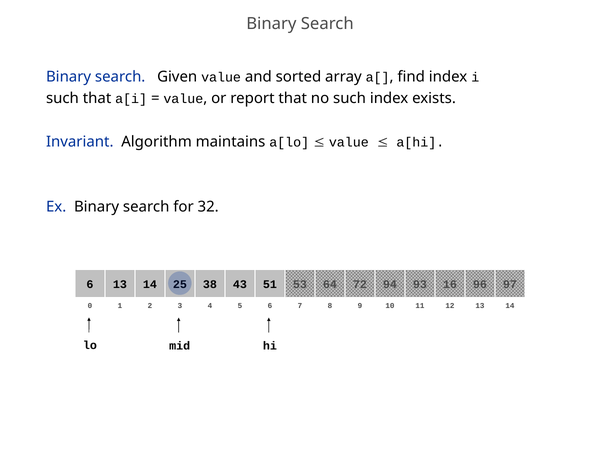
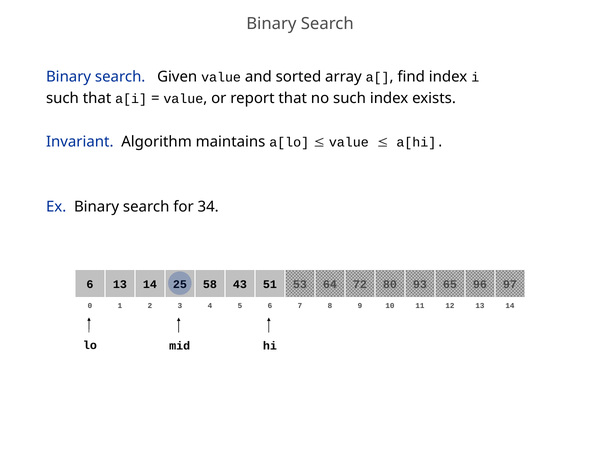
32: 32 -> 34
38: 38 -> 58
94: 94 -> 80
16: 16 -> 65
